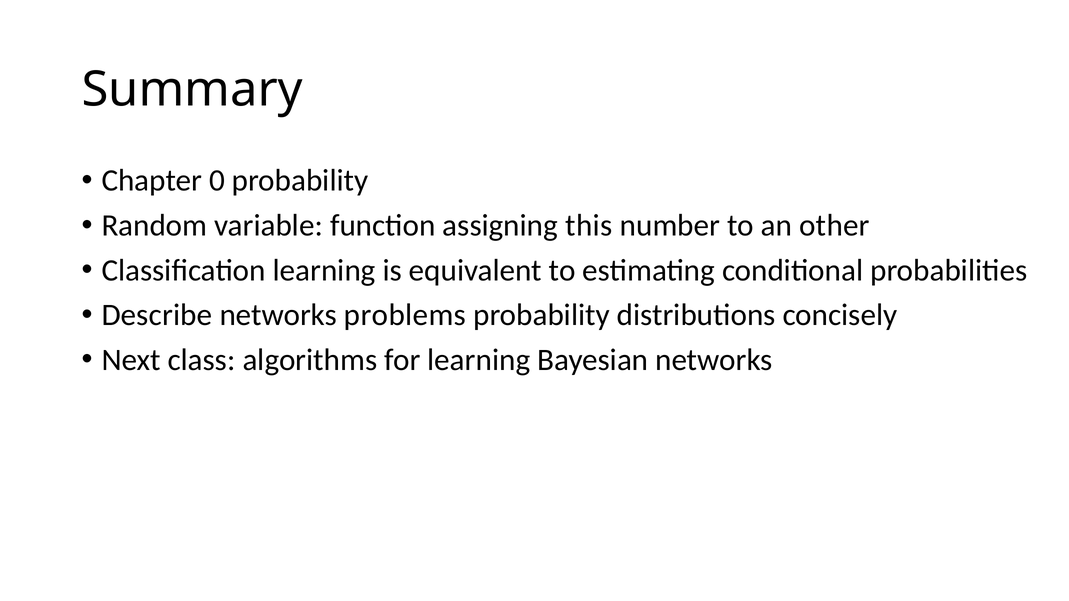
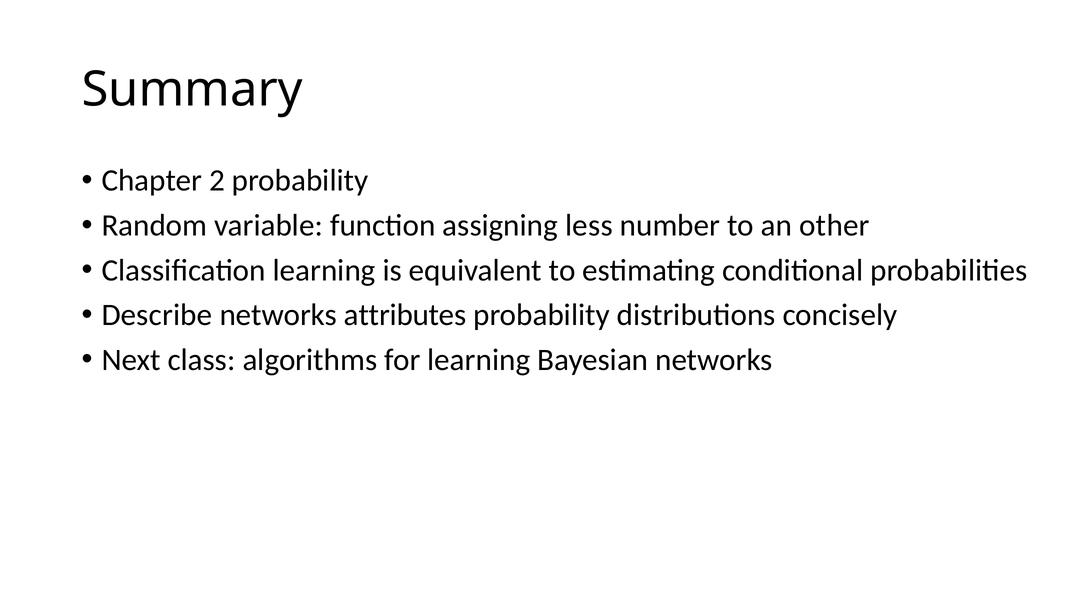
0: 0 -> 2
this: this -> less
problems: problems -> attributes
